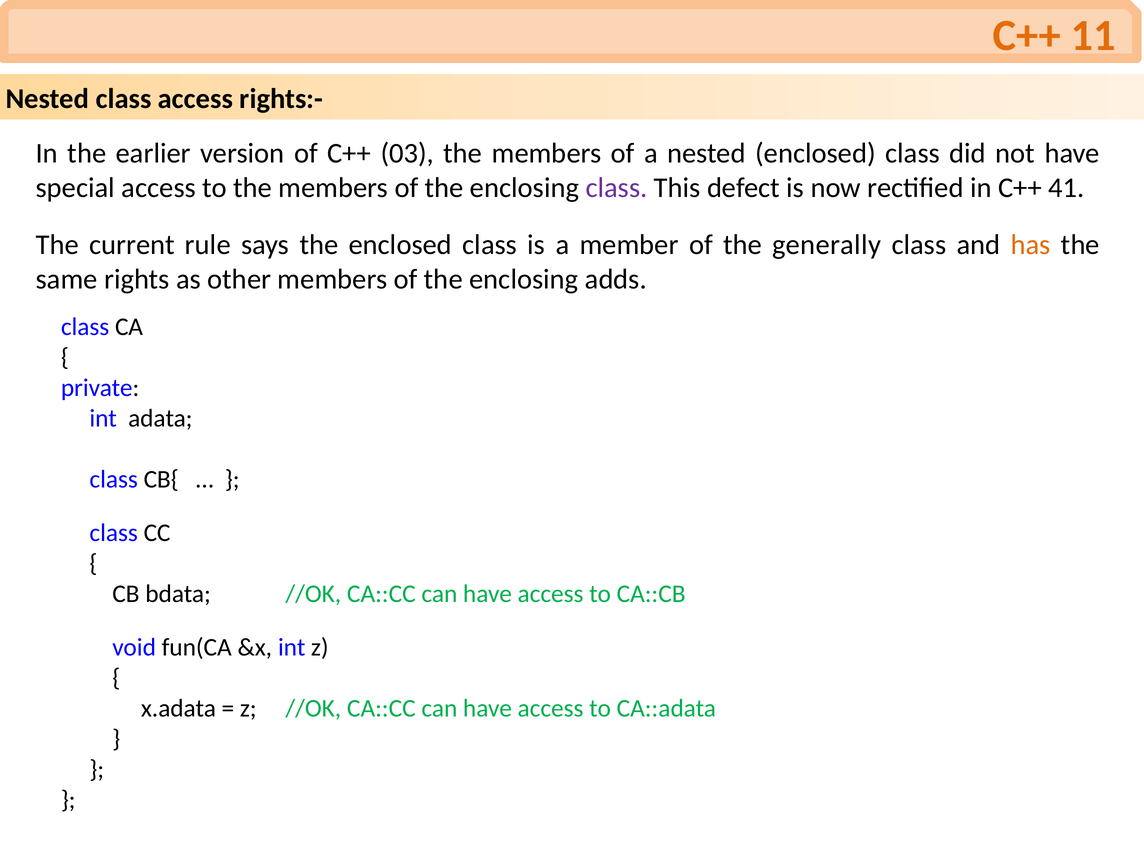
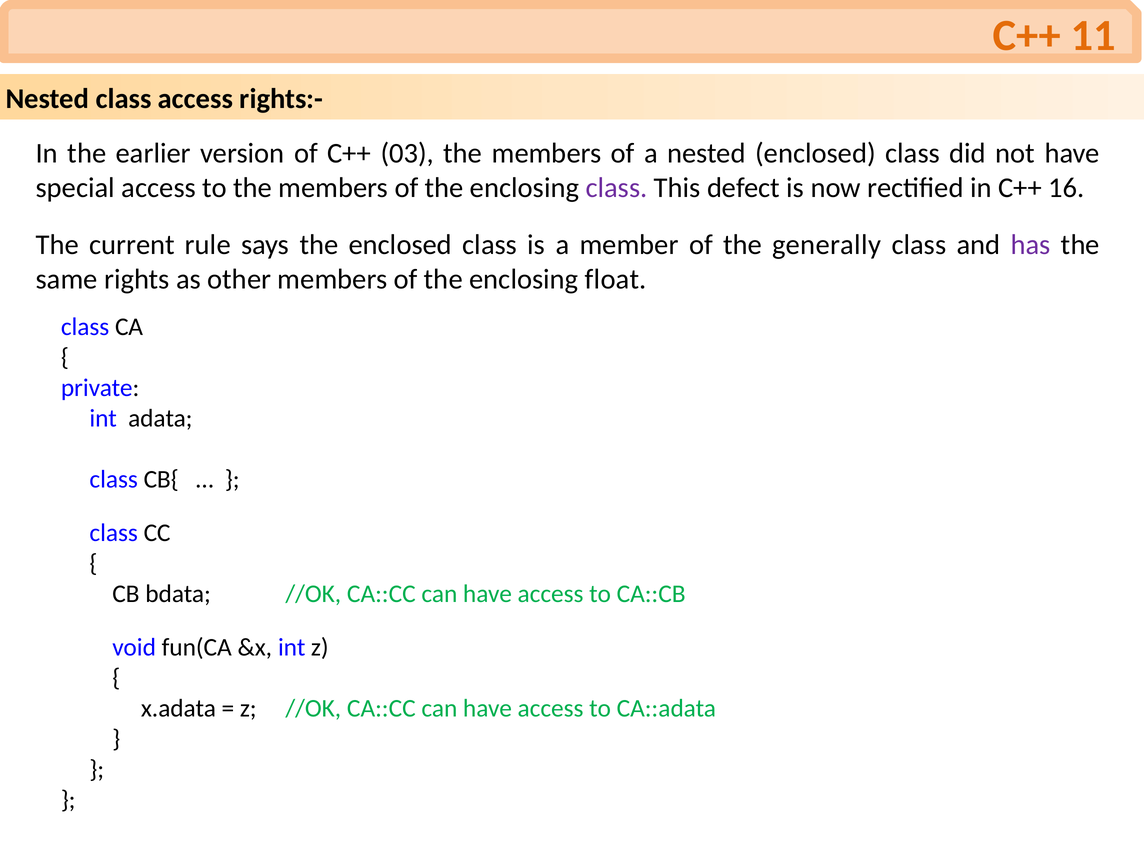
41: 41 -> 16
has colour: orange -> purple
adds: adds -> float
